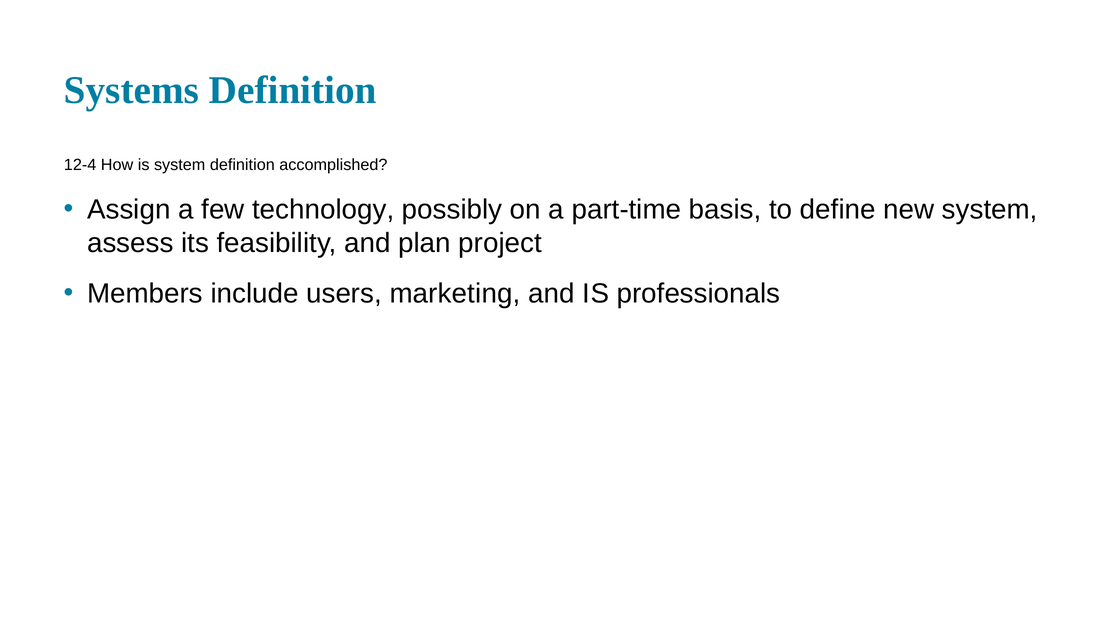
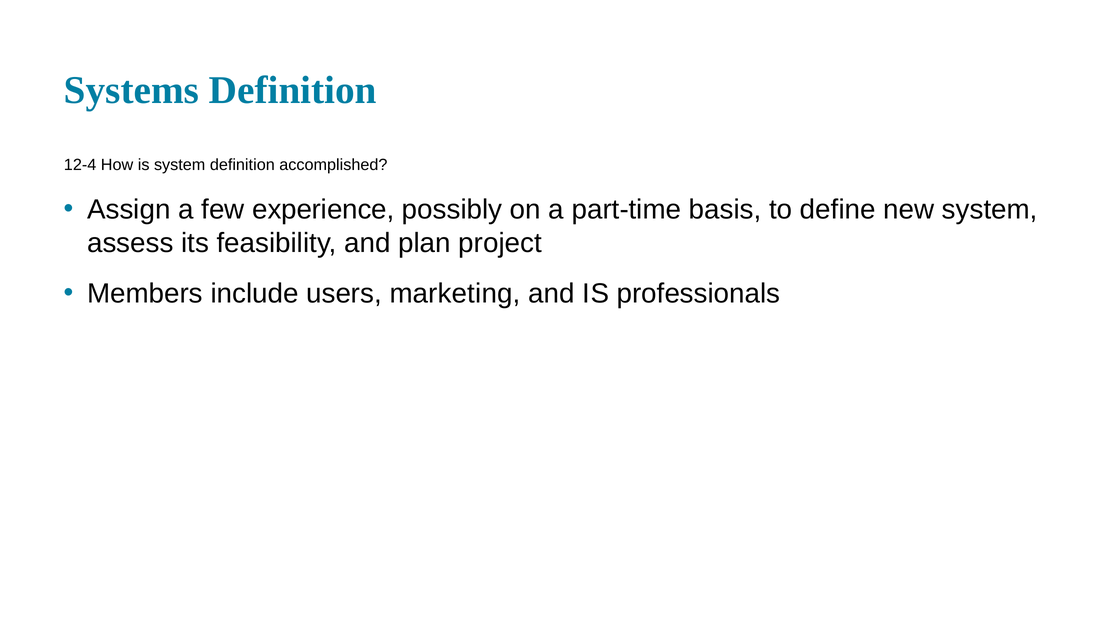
technology: technology -> experience
